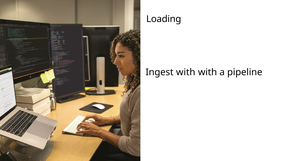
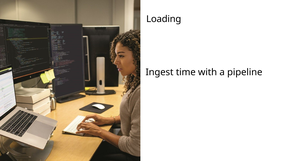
Ingest with: with -> time
